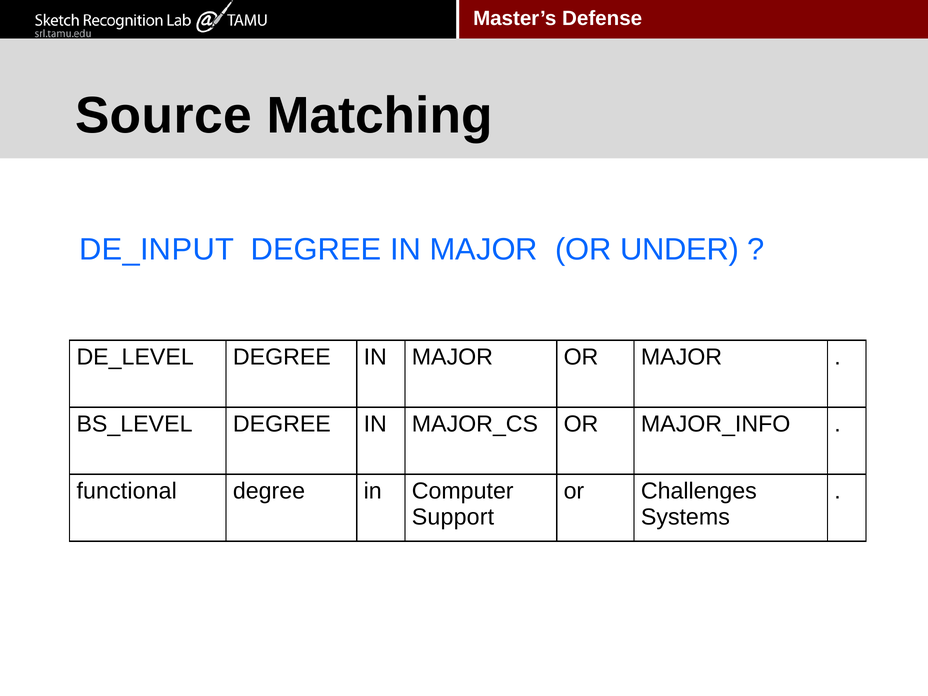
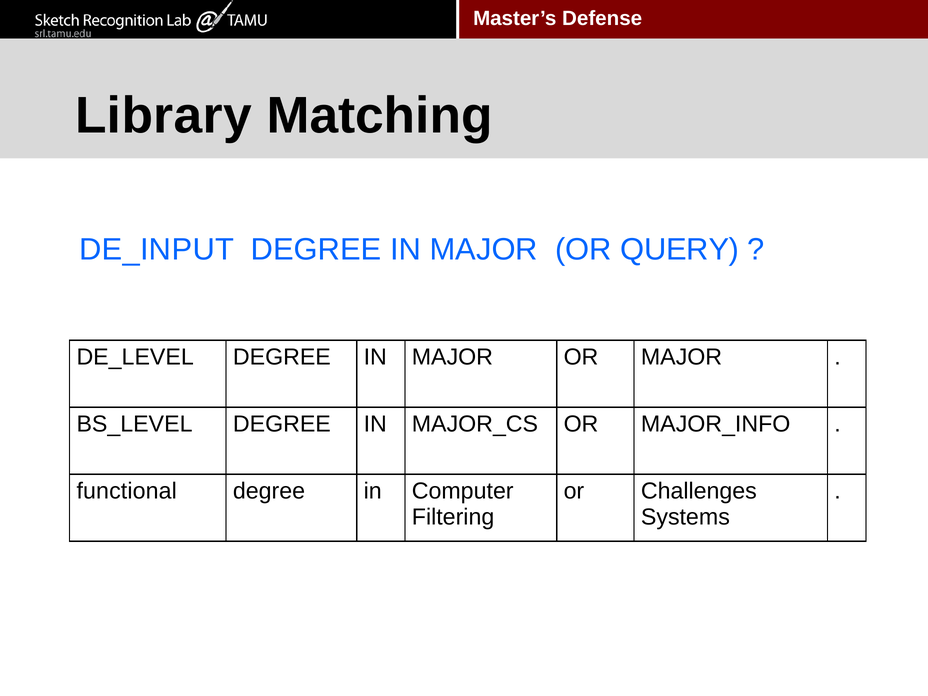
Source: Source -> Library
UNDER: UNDER -> QUERY
Support: Support -> Filtering
